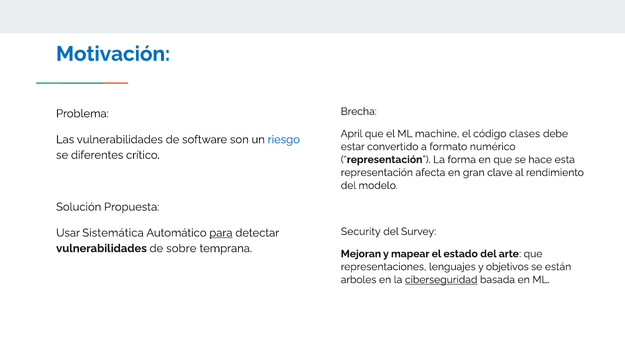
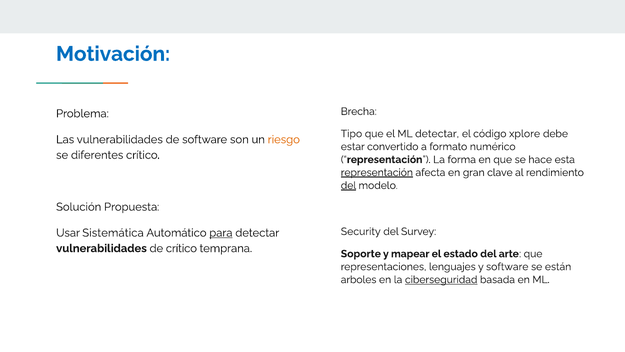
April: April -> Tipo
ML machine: machine -> detectar
clases: clases -> xplore
riesgo colour: blue -> orange
representación at (377, 172) underline: none -> present
del at (348, 185) underline: none -> present
de sobre: sobre -> crítico
Mejoran: Mejoran -> Soporte
y objetivos: objetivos -> software
